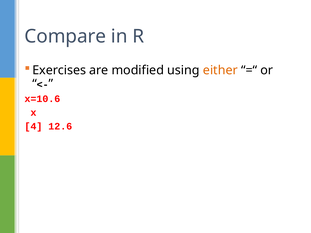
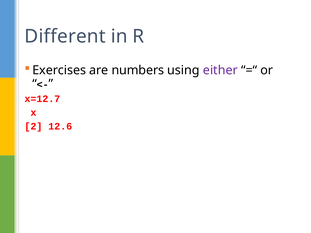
Compare: Compare -> Different
modified: modified -> numbers
either colour: orange -> purple
x=10.6: x=10.6 -> x=12.7
4: 4 -> 2
